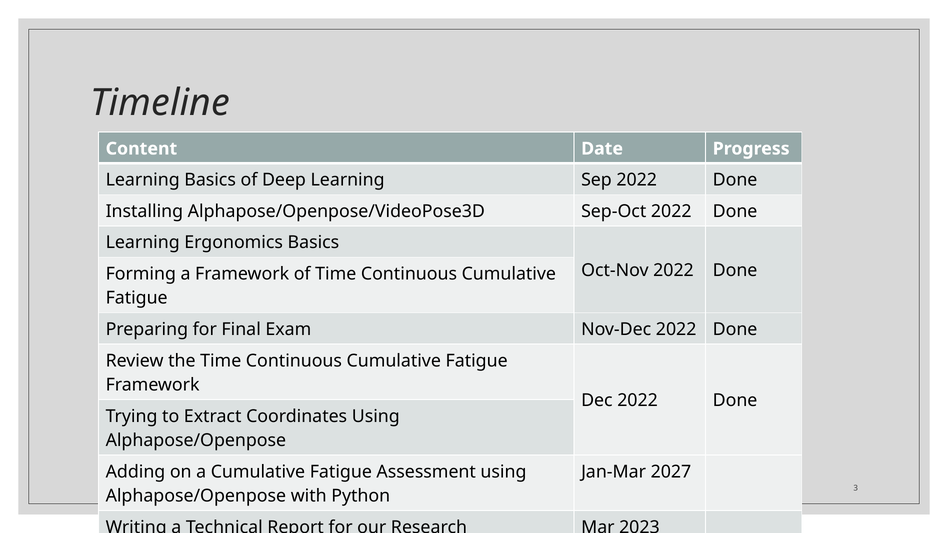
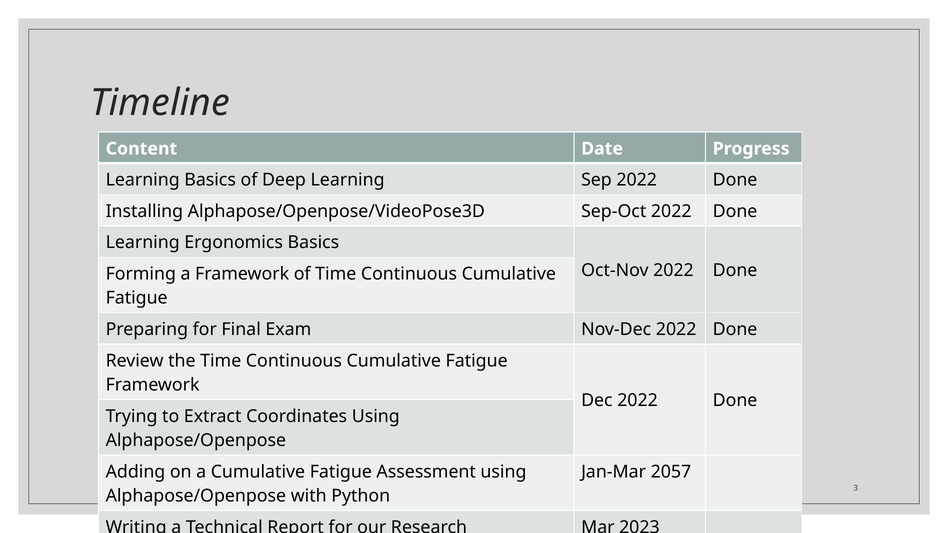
2027: 2027 -> 2057
